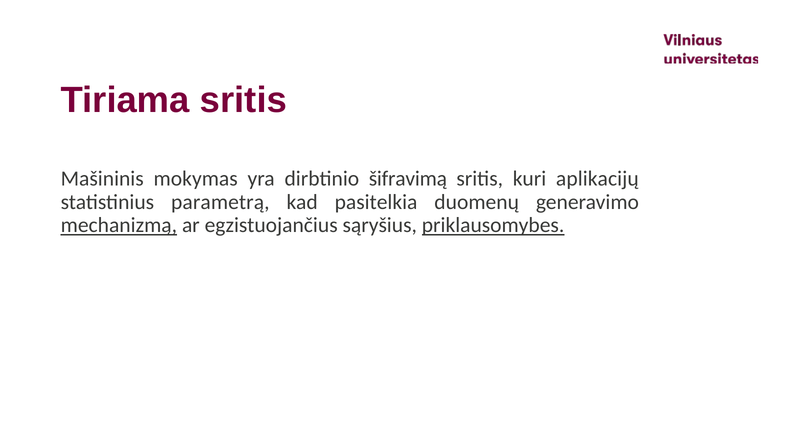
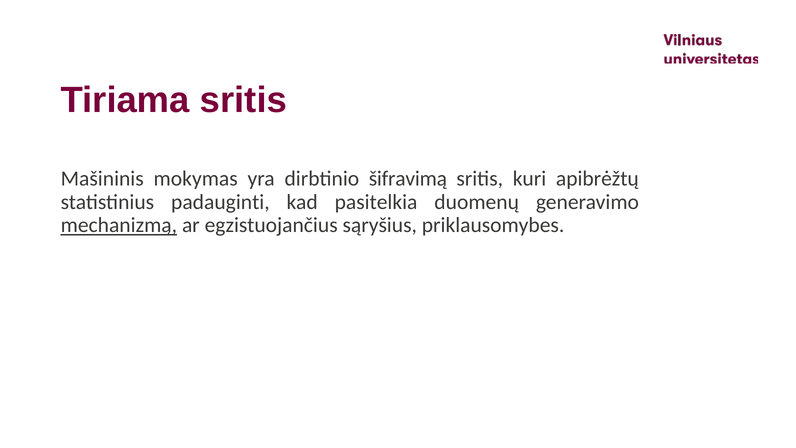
aplikacijų: aplikacijų -> apibrėžtų
parametrą: parametrą -> padauginti
priklausomybes underline: present -> none
